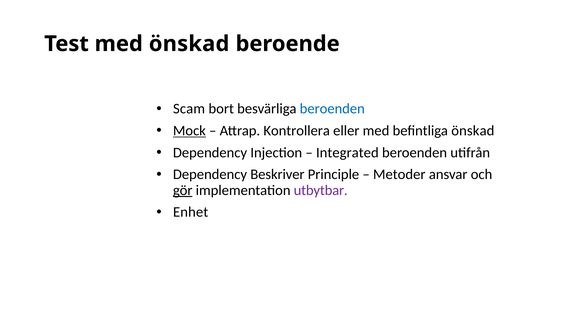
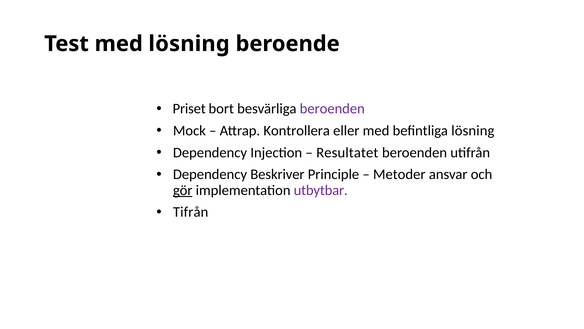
med önskad: önskad -> lösning
Scam: Scam -> Priset
beroenden at (332, 109) colour: blue -> purple
Mock underline: present -> none
befintliga önskad: önskad -> lösning
Integrated: Integrated -> Resultatet
Enhet: Enhet -> Tifrån
